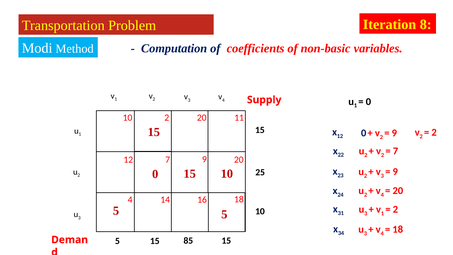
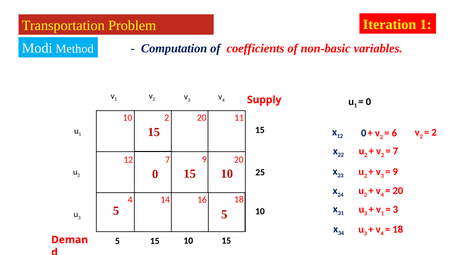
Iteration 8: 8 -> 1
9 at (394, 133): 9 -> 6
2 at (395, 209): 2 -> 3
5 15 85: 85 -> 10
